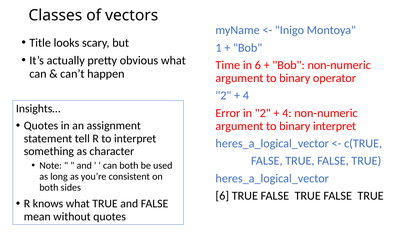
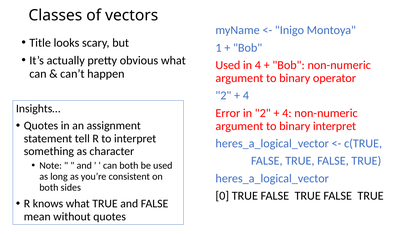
Time at (228, 65): Time -> Used
in 6: 6 -> 4
6 at (222, 196): 6 -> 0
